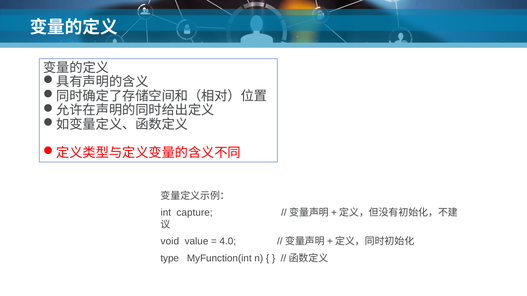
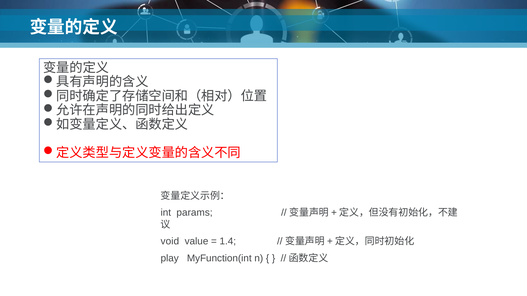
capture: capture -> params
4.0: 4.0 -> 1.4
type: type -> play
